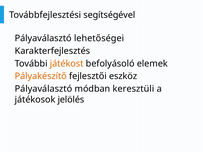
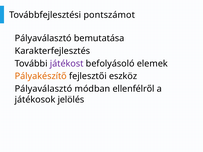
segítségével: segítségével -> pontszámot
lehetőségei: lehetőségei -> bemutatása
játékost colour: orange -> purple
keresztüli: keresztüli -> ellenfélről
